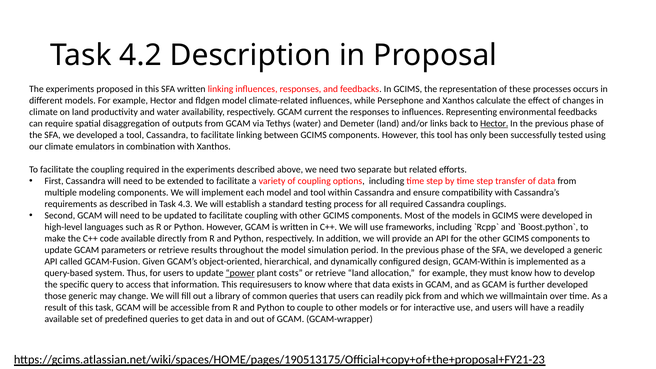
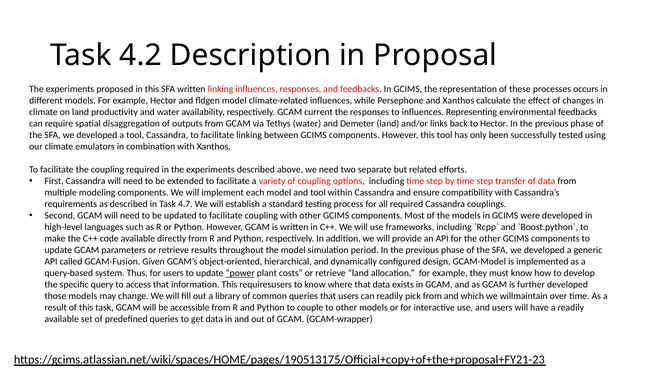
Hector at (494, 124) underline: present -> none
4.3: 4.3 -> 4.7
GCAM-Within: GCAM-Within -> GCAM-Model
those generic: generic -> models
